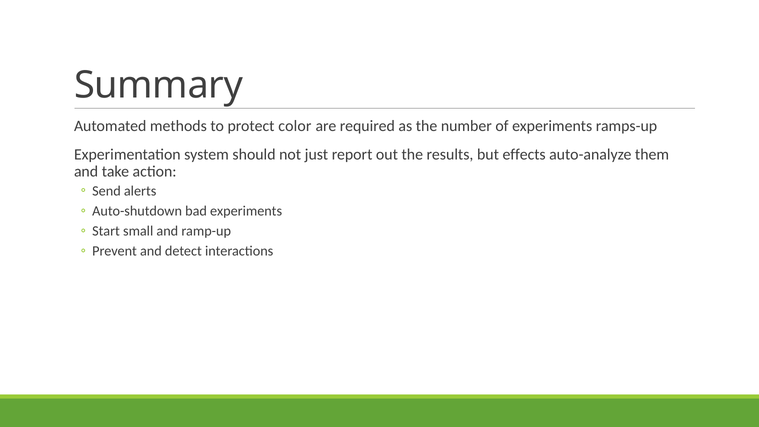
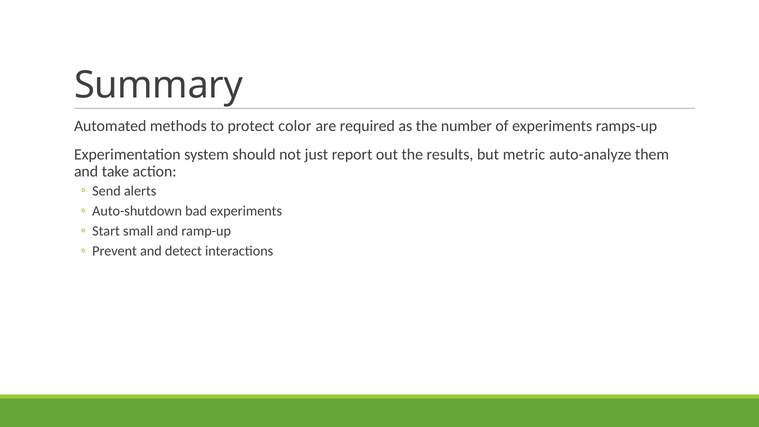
effects: effects -> metric
